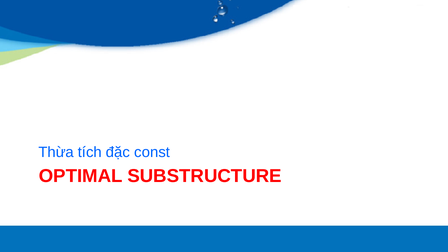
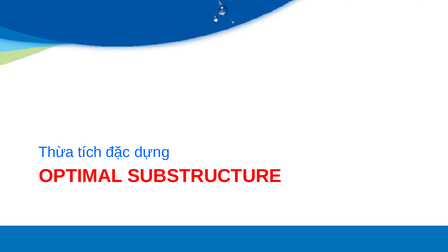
const: const -> dựng
